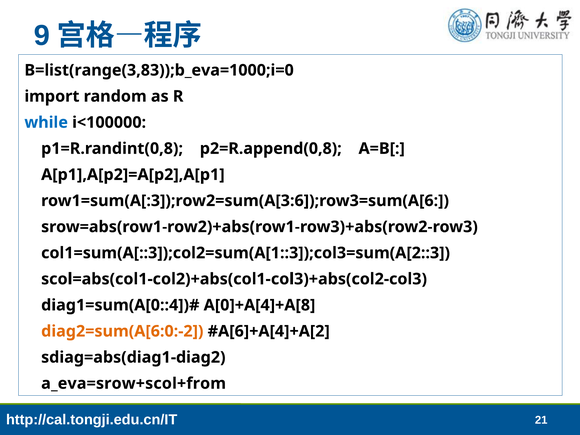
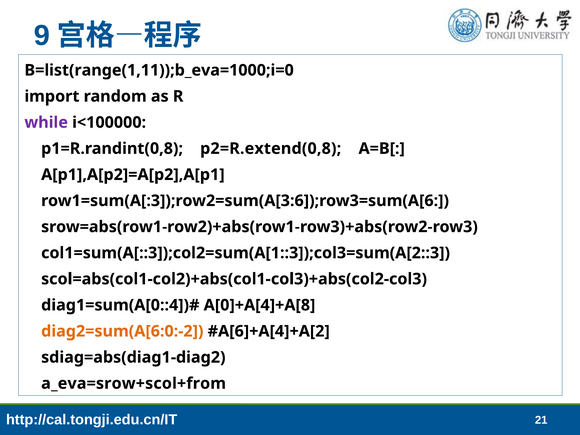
B=list(range(3,83));b_eva=1000;i=0: B=list(range(3,83));b_eva=1000;i=0 -> B=list(range(1,11));b_eva=1000;i=0
while colour: blue -> purple
p2=R.append(0,8: p2=R.append(0,8 -> p2=R.extend(0,8
